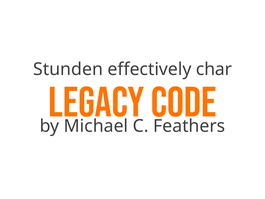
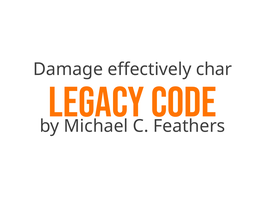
Stunden: Stunden -> Damage
